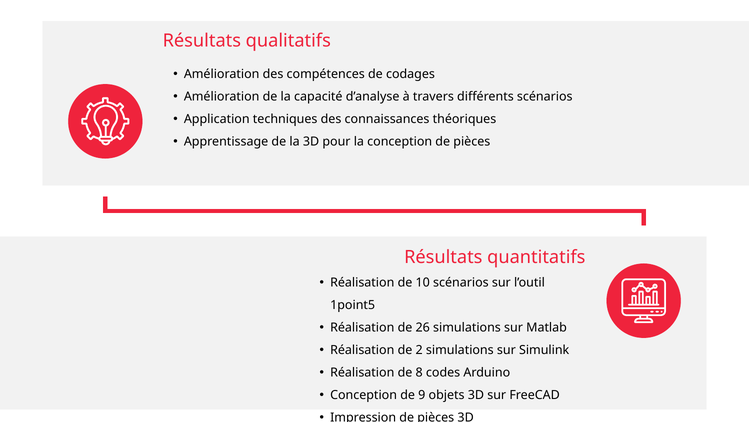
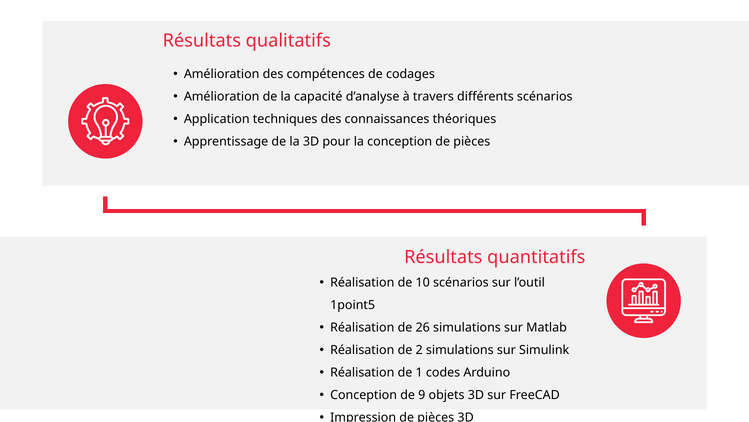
8: 8 -> 1
